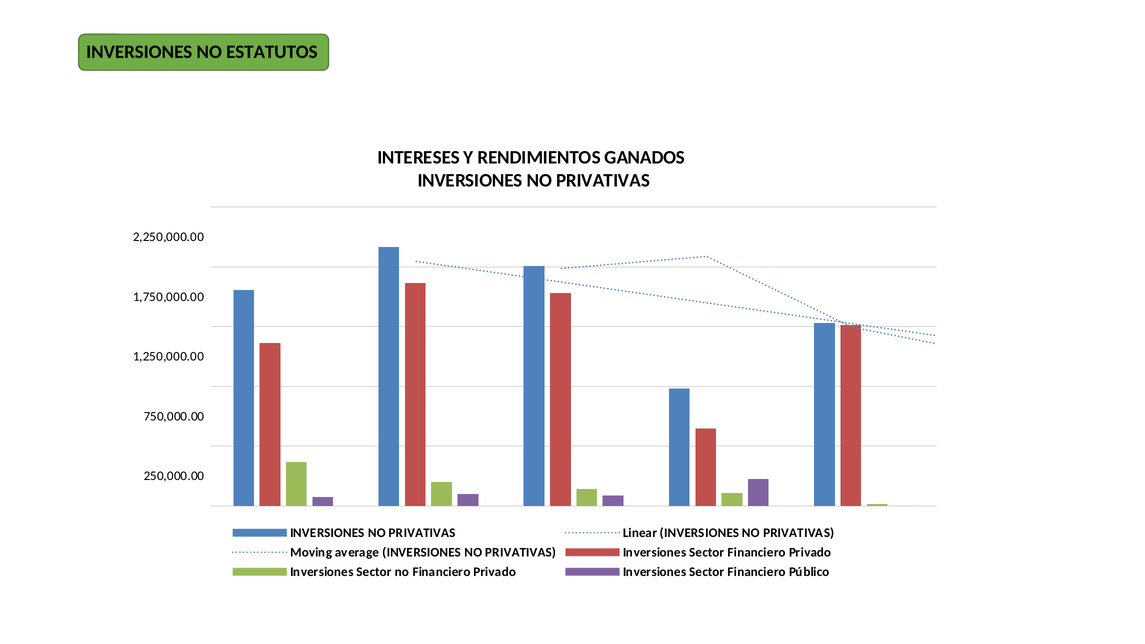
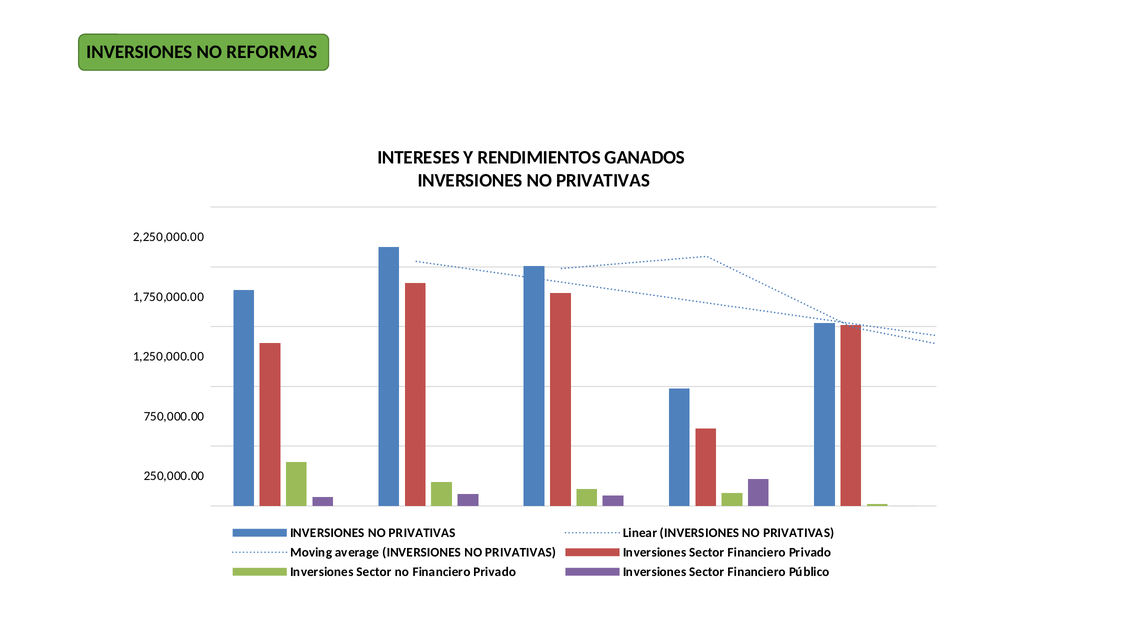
ESTATUTOS: ESTATUTOS -> REFORMAS
